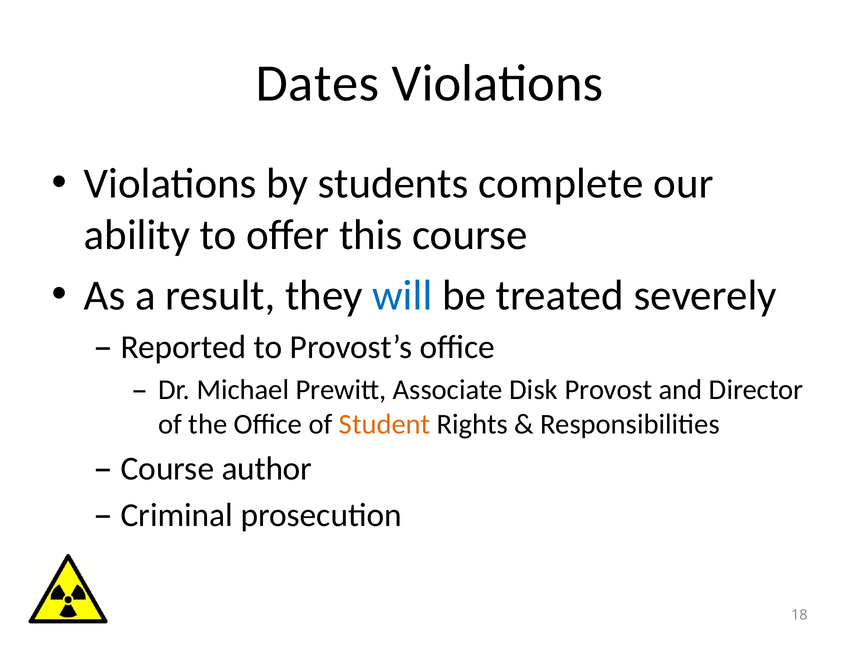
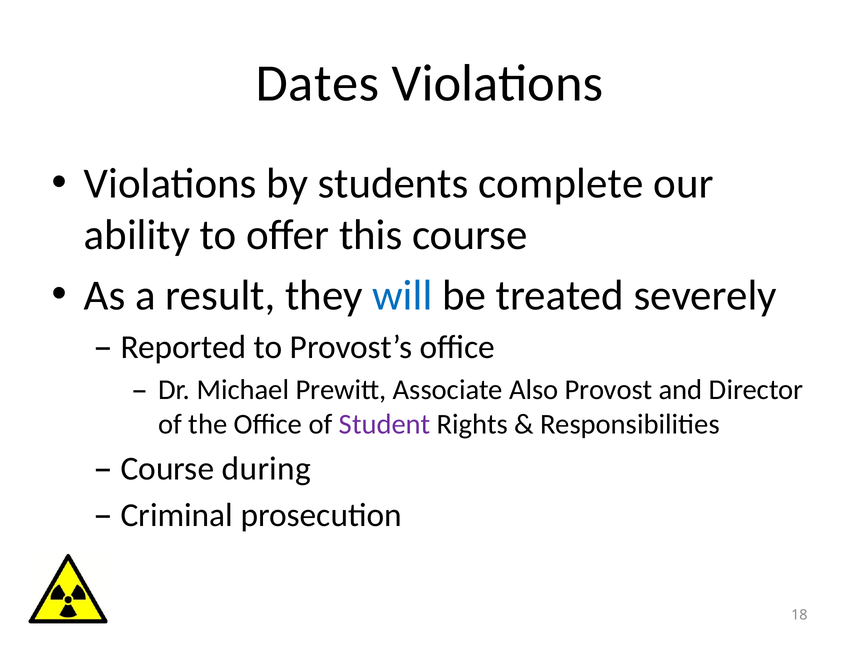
Disk: Disk -> Also
Student colour: orange -> purple
author: author -> during
